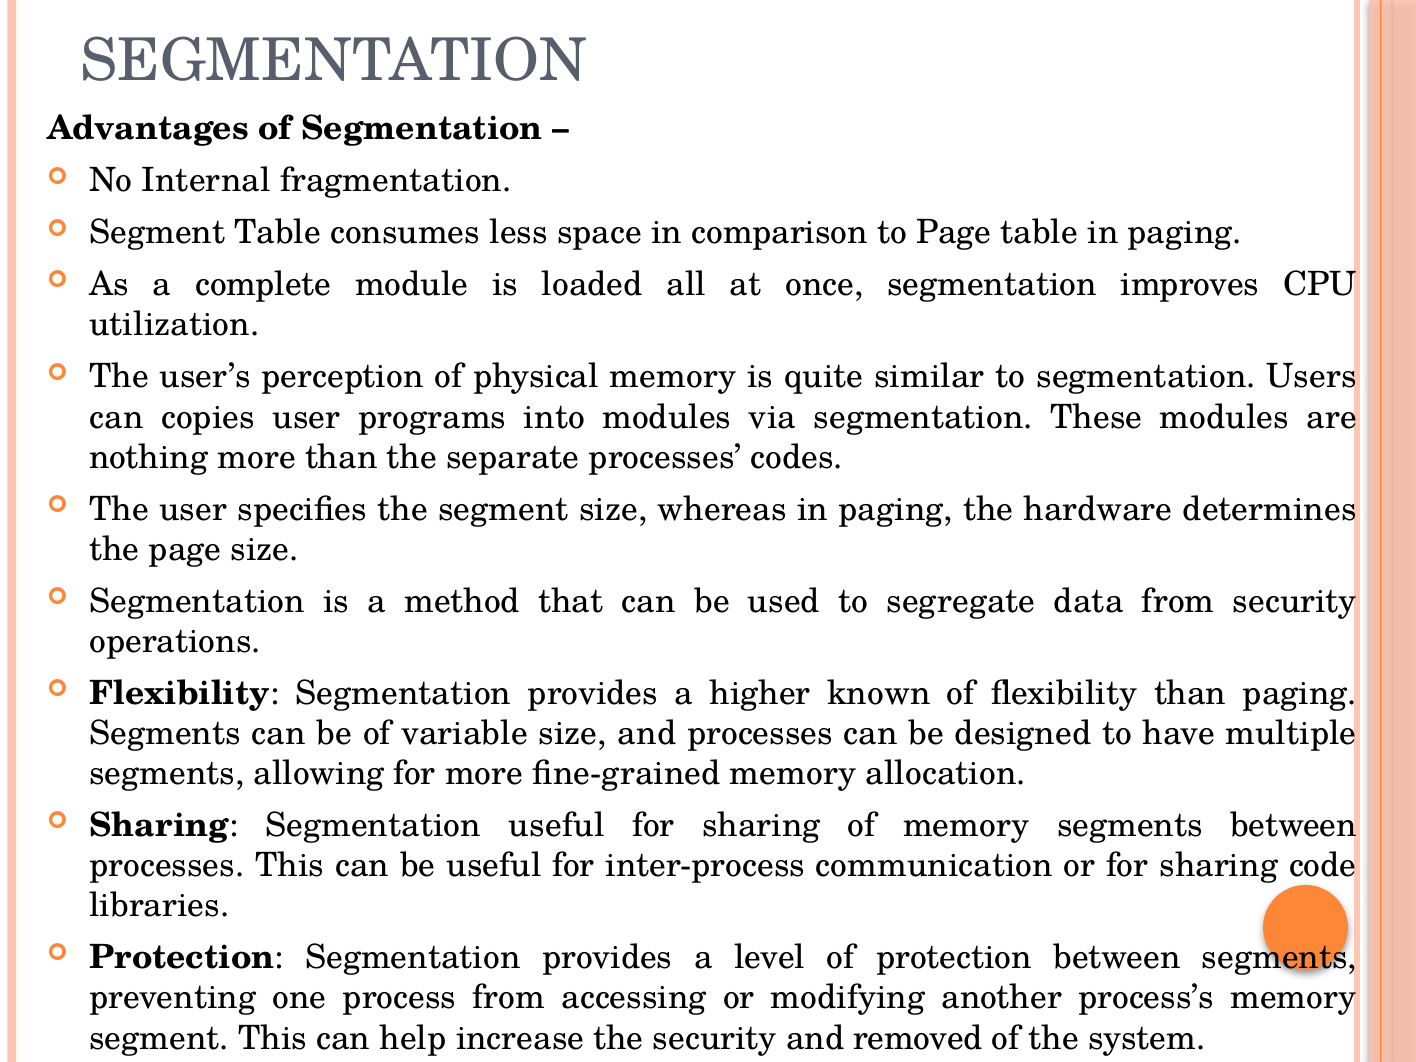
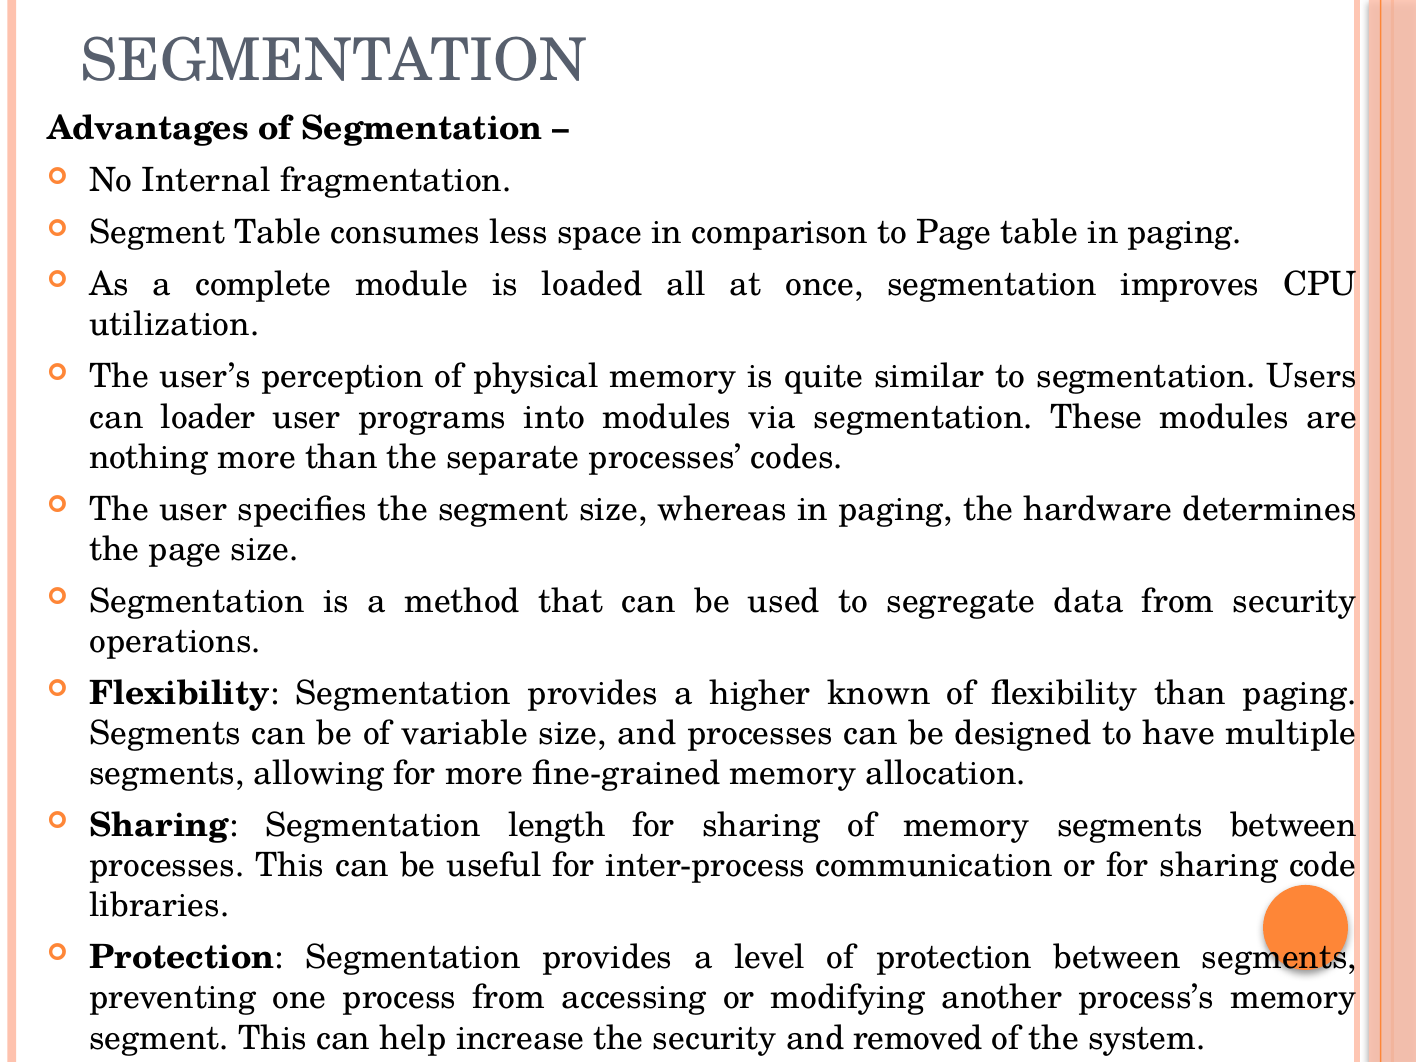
copies: copies -> loader
Segmentation useful: useful -> length
